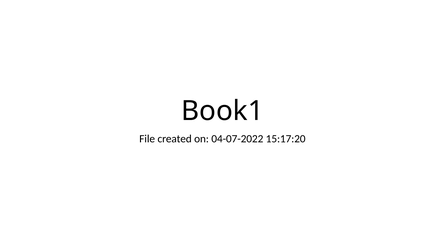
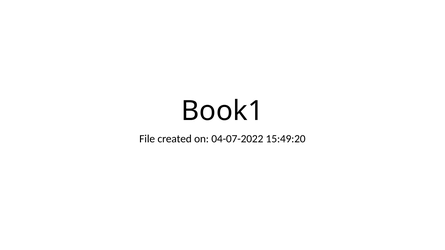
15:17:20: 15:17:20 -> 15:49:20
